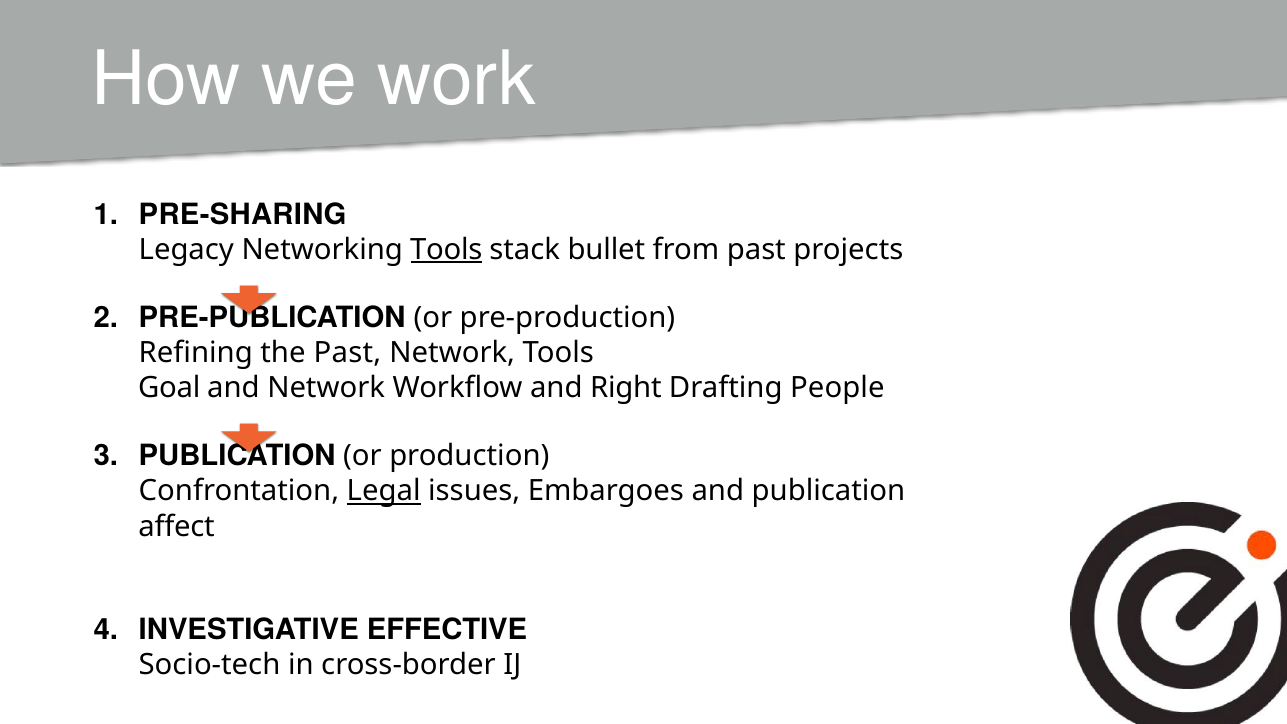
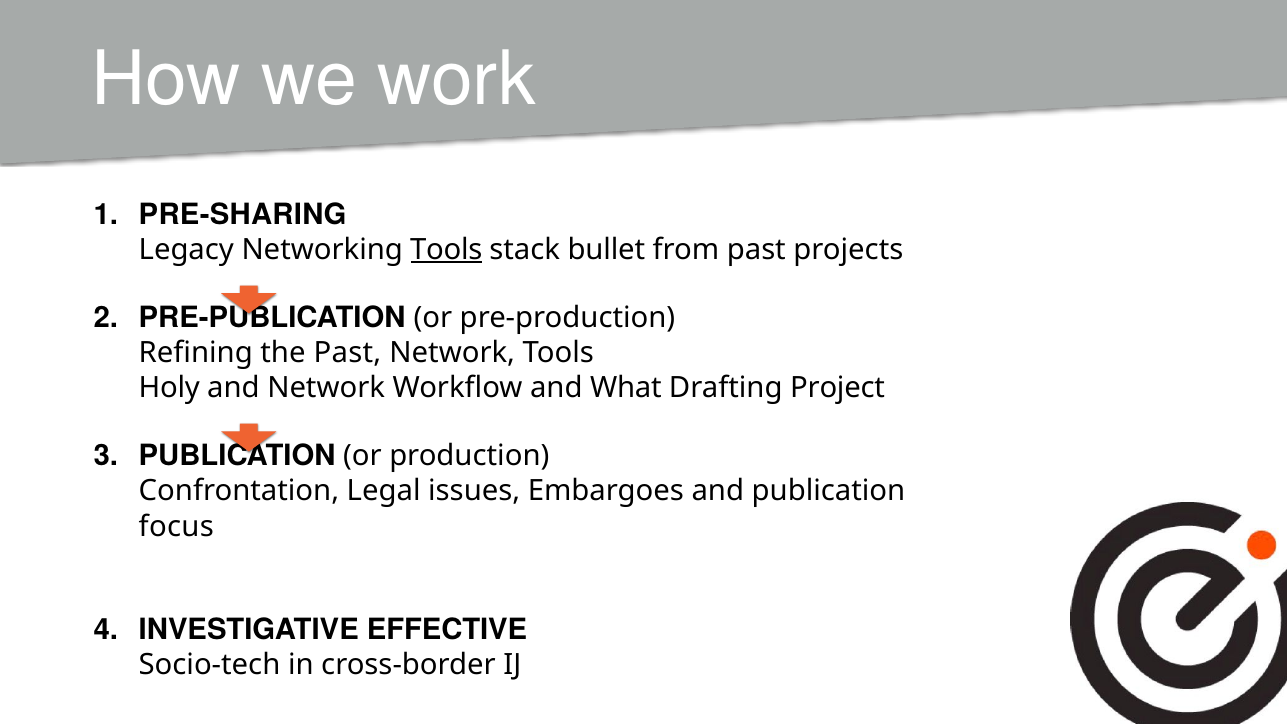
Goal: Goal -> Holy
Right: Right -> What
People: People -> Project
Legal underline: present -> none
affect: affect -> focus
